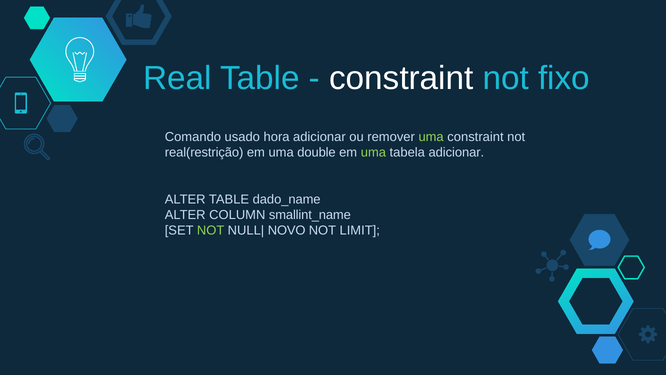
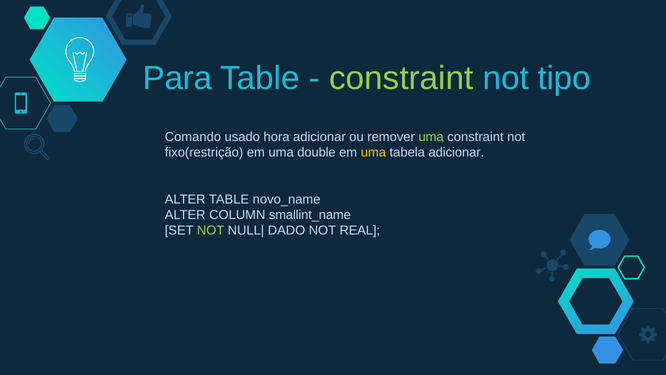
Real: Real -> Para
constraint at (401, 78) colour: white -> light green
fixo: fixo -> tipo
real(restrição: real(restrição -> fixo(restrição
uma at (373, 152) colour: light green -> yellow
dado_name: dado_name -> novo_name
NOVO: NOVO -> DADO
LIMIT: LIMIT -> REAL
